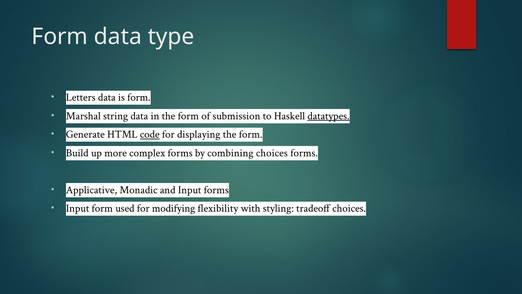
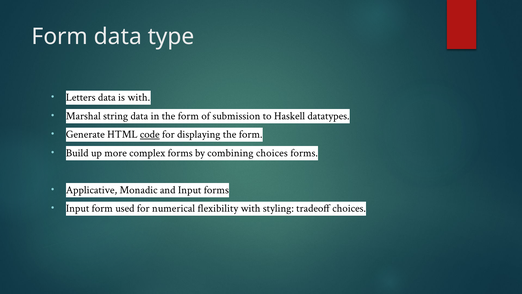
is form: form -> with
datatypes underline: present -> none
modifying: modifying -> numerical
